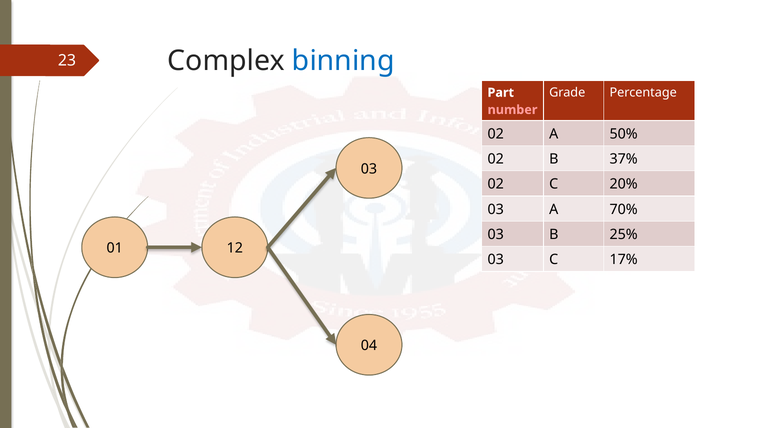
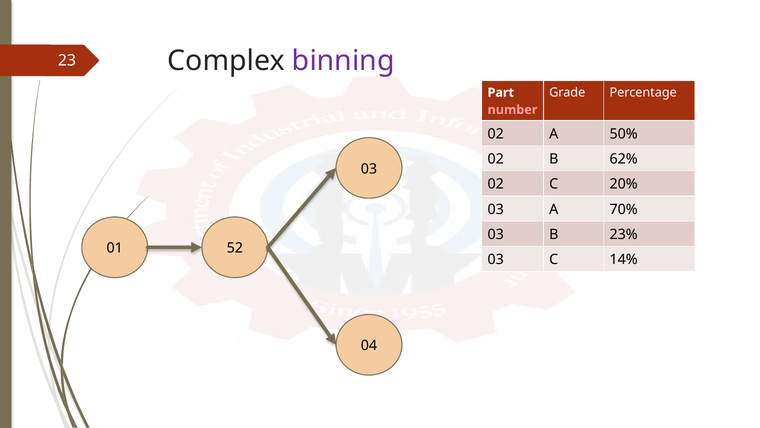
binning colour: blue -> purple
37%: 37% -> 62%
25%: 25% -> 23%
12: 12 -> 52
17%: 17% -> 14%
